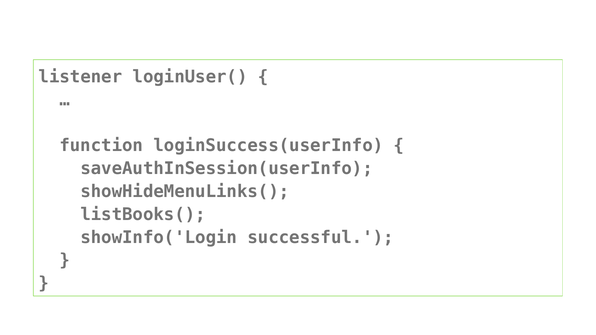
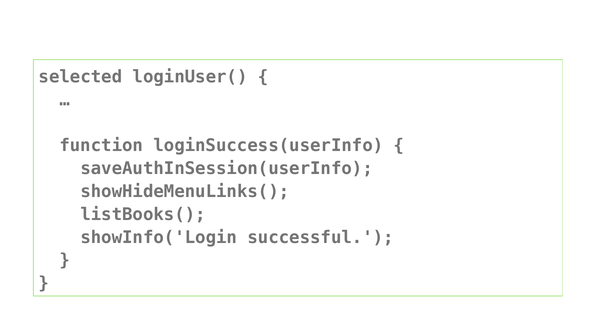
listener: listener -> selected
